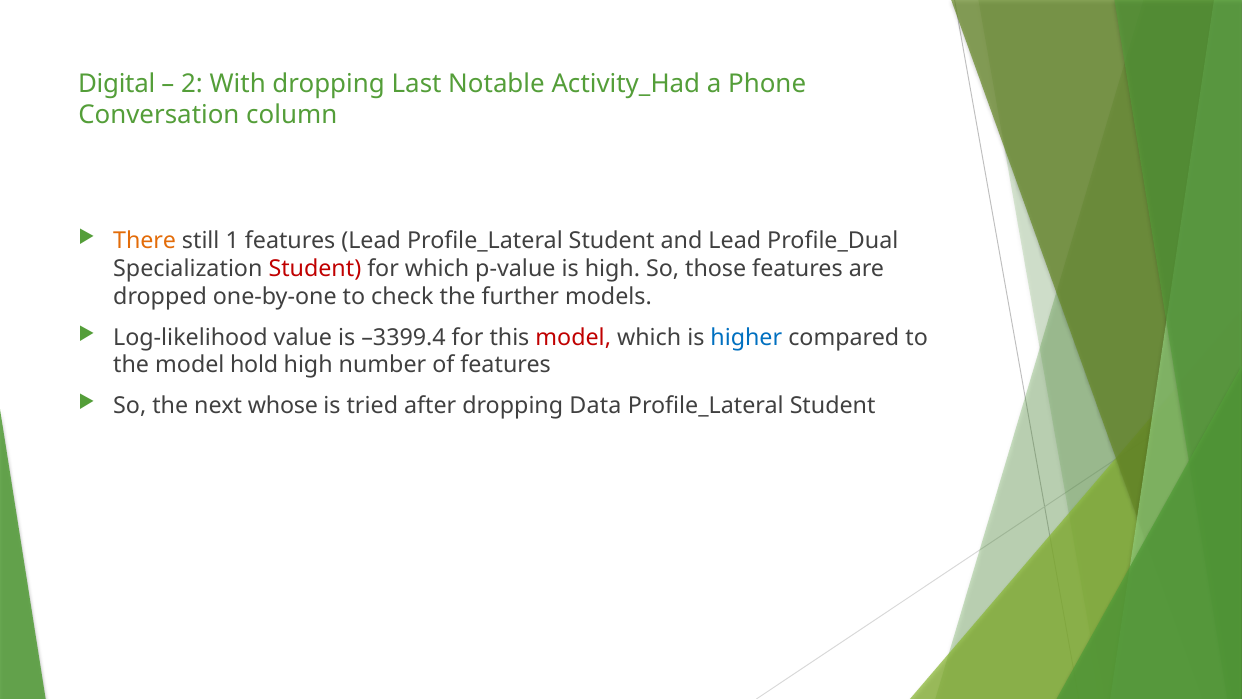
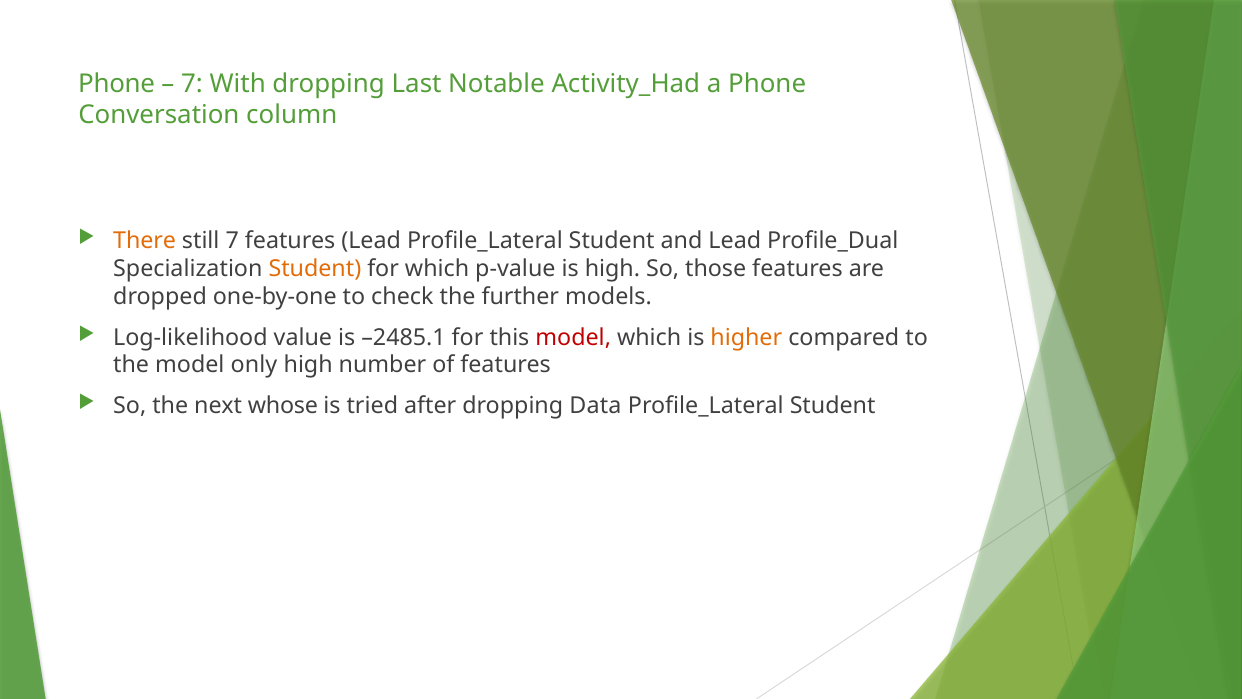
Digital at (117, 84): Digital -> Phone
2 at (192, 84): 2 -> 7
still 1: 1 -> 7
Student at (315, 268) colour: red -> orange
–3399.4: –3399.4 -> –2485.1
higher colour: blue -> orange
hold: hold -> only
